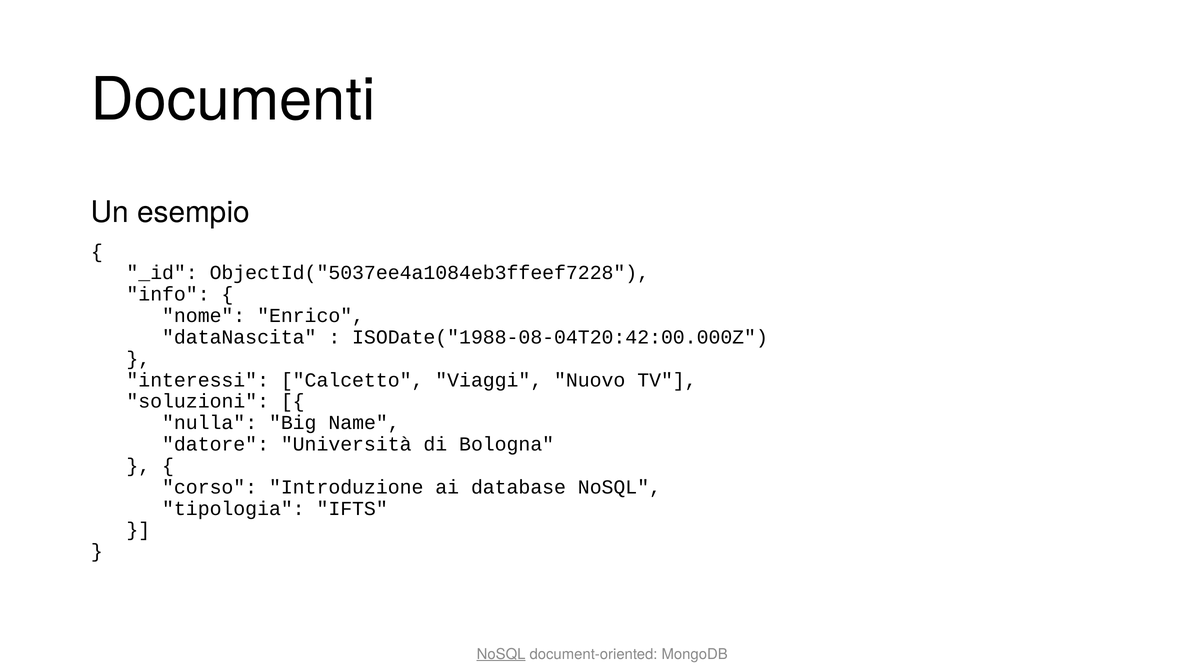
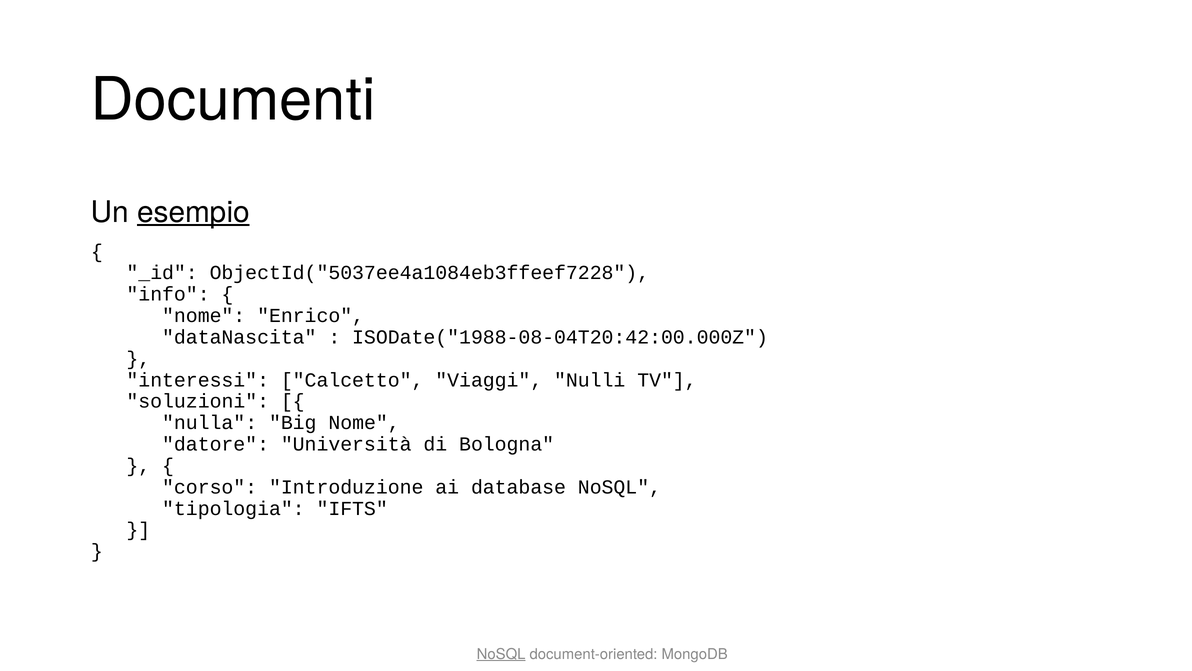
esempio underline: none -> present
Nuovo: Nuovo -> Nulli
Big Name: Name -> Nome
